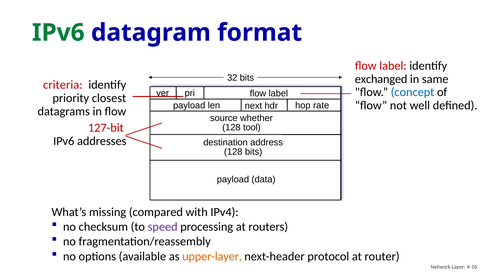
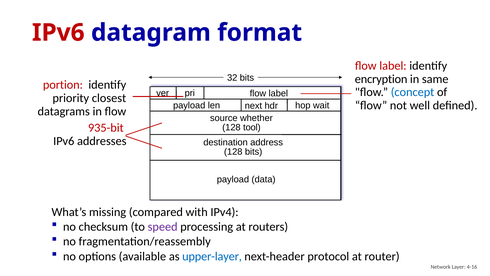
IPv6 at (58, 33) colour: green -> red
exchanged: exchanged -> encryption
criteria: criteria -> portion
rate: rate -> wait
127-bit: 127-bit -> 935-bit
upper-layer colour: orange -> blue
